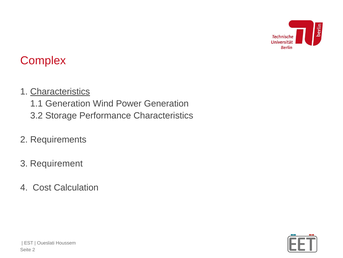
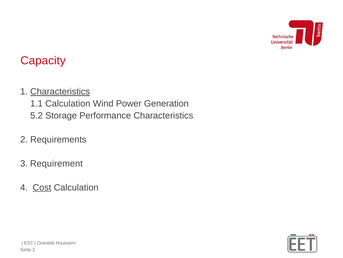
Complex: Complex -> Capacity
1.1 Generation: Generation -> Calculation
3.2: 3.2 -> 5.2
Cost underline: none -> present
